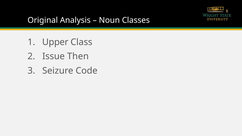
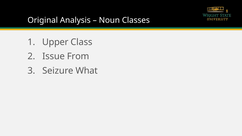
Then: Then -> From
Code: Code -> What
